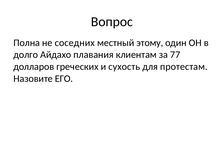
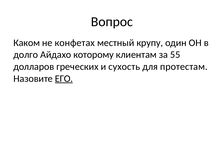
Полна: Полна -> Каком
соседних: соседних -> конфетах
этому: этому -> крупу
плавания: плавания -> которому
77: 77 -> 55
ЕГО underline: none -> present
